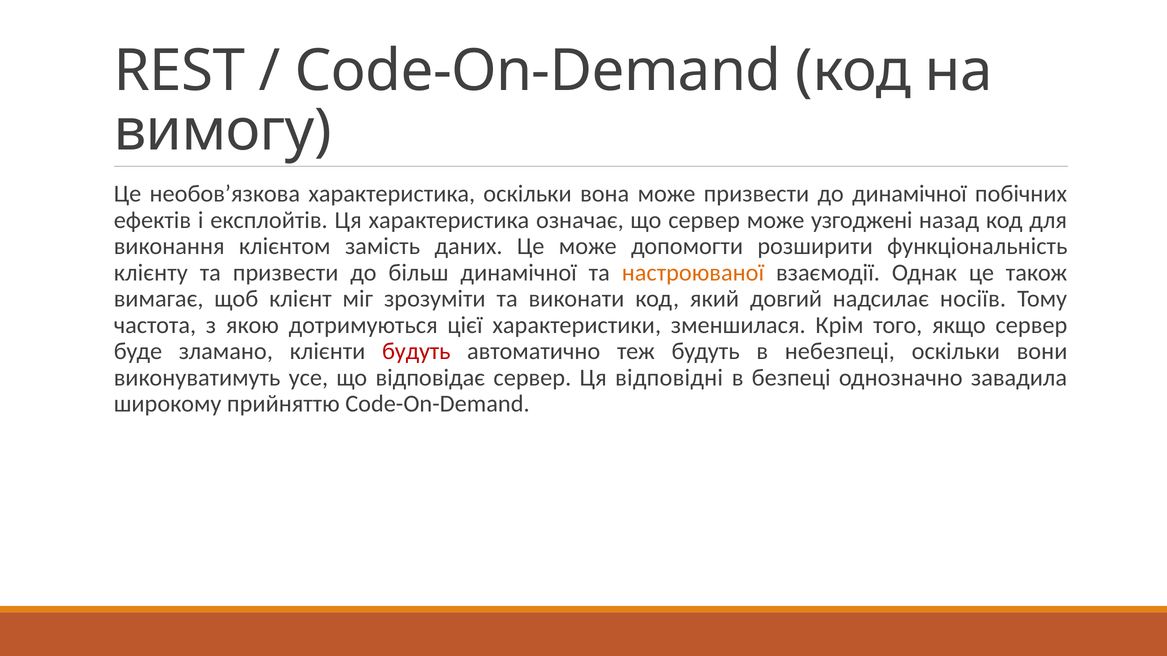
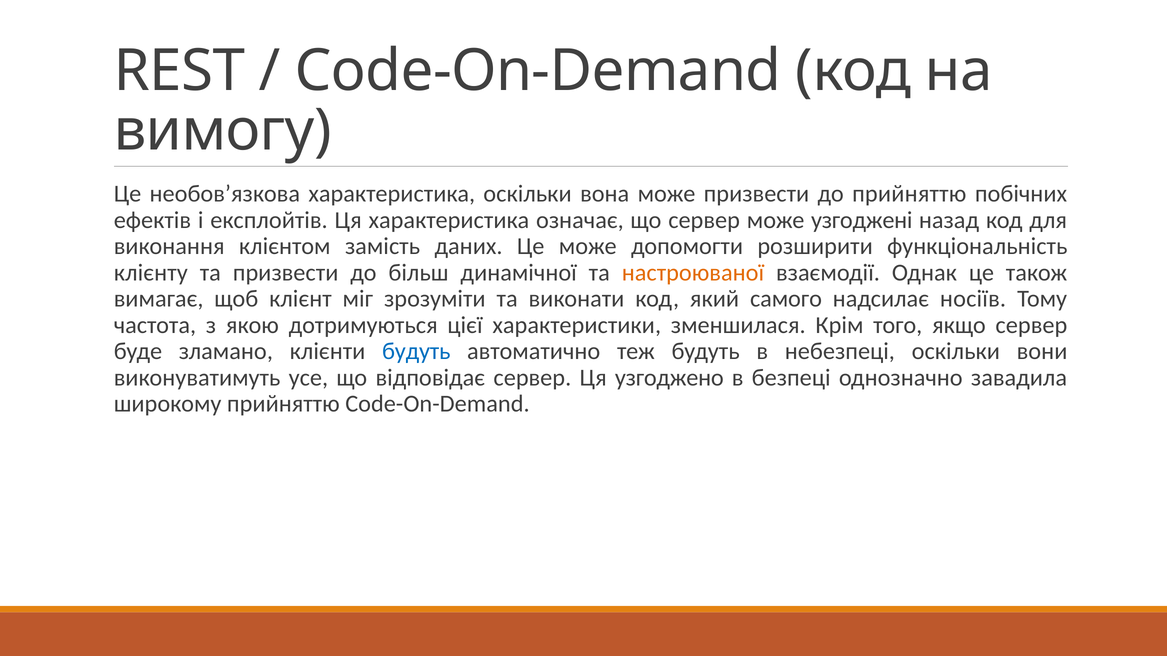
до динамічної: динамічної -> прийняттю
довгий: довгий -> самого
будуть at (416, 352) colour: red -> blue
відповідні: відповідні -> узгоджено
